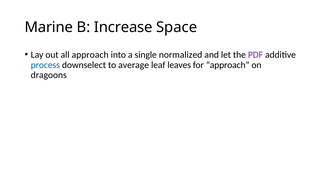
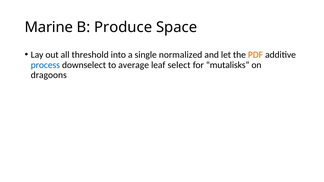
Increase: Increase -> Produce
all approach: approach -> threshold
PDF colour: purple -> orange
leaves: leaves -> select
for approach: approach -> mutalisks
